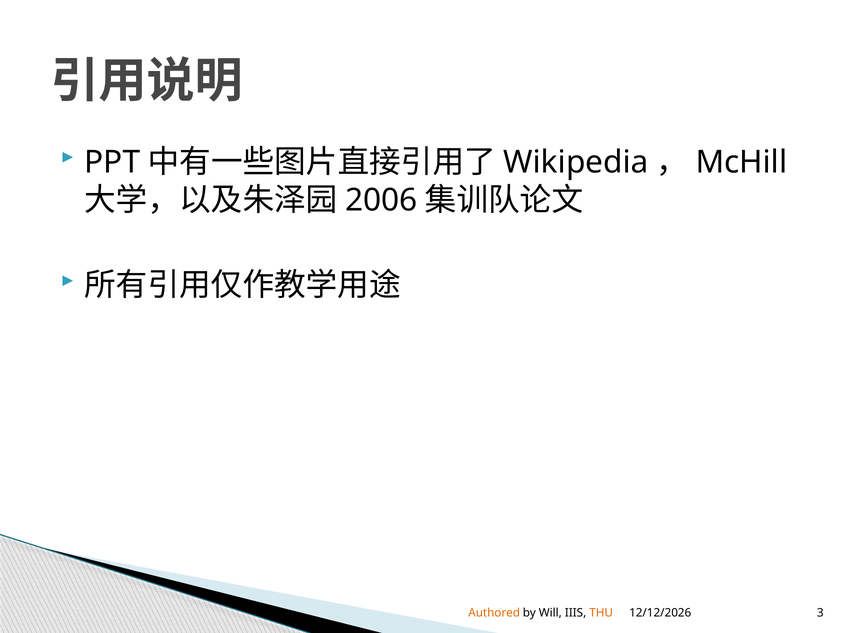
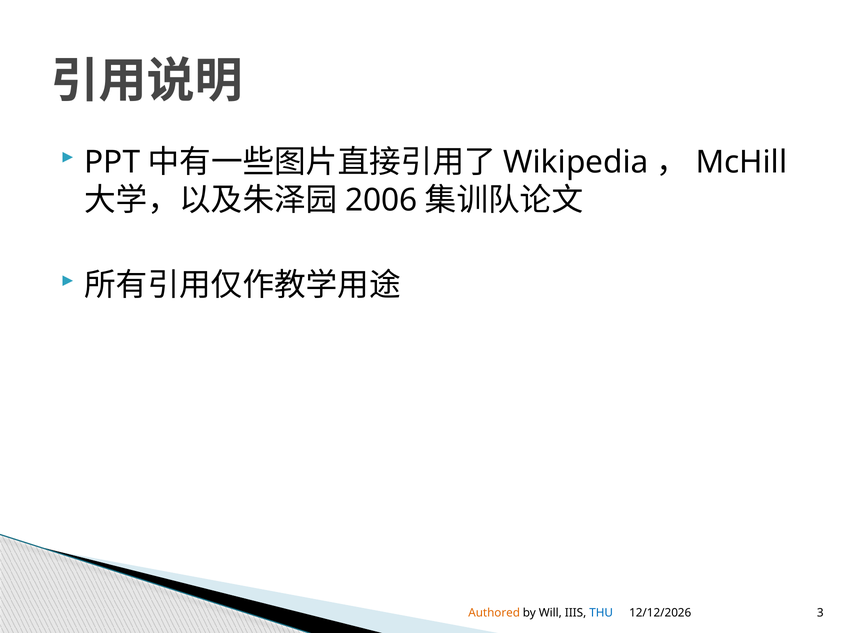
THU colour: orange -> blue
